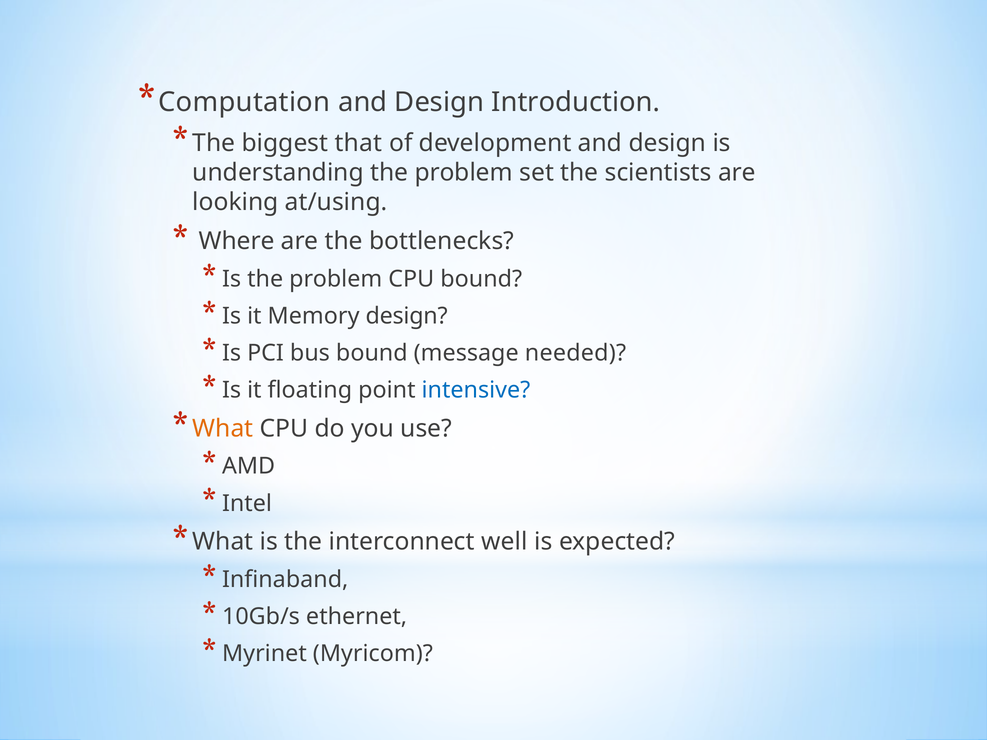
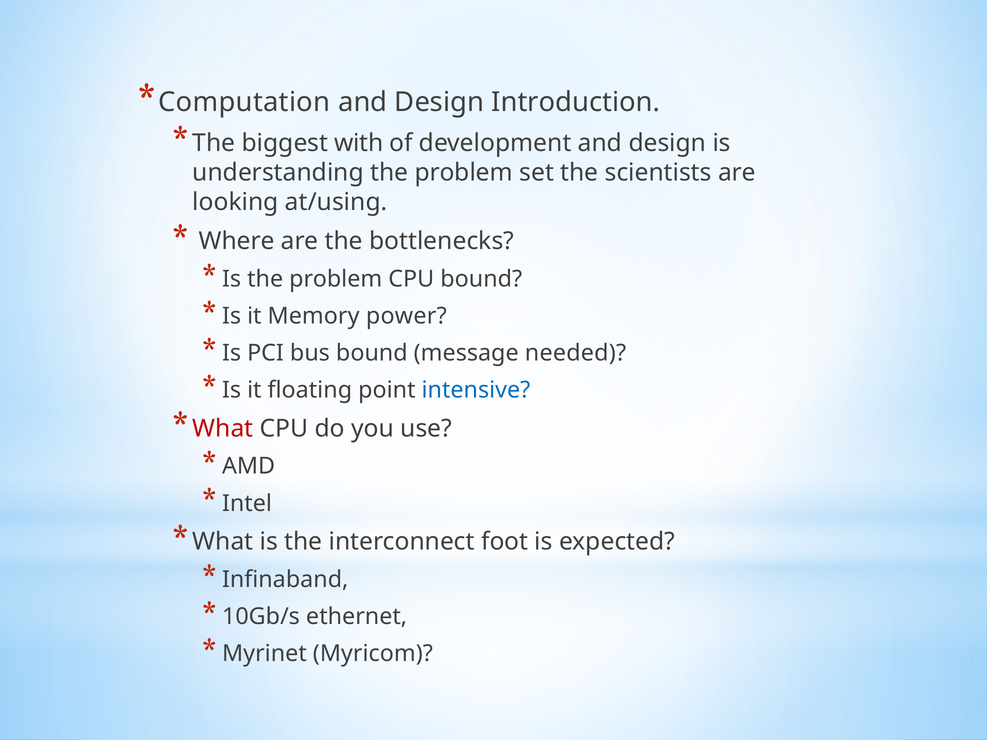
that: that -> with
Memory design: design -> power
What at (223, 429) colour: orange -> red
well: well -> foot
